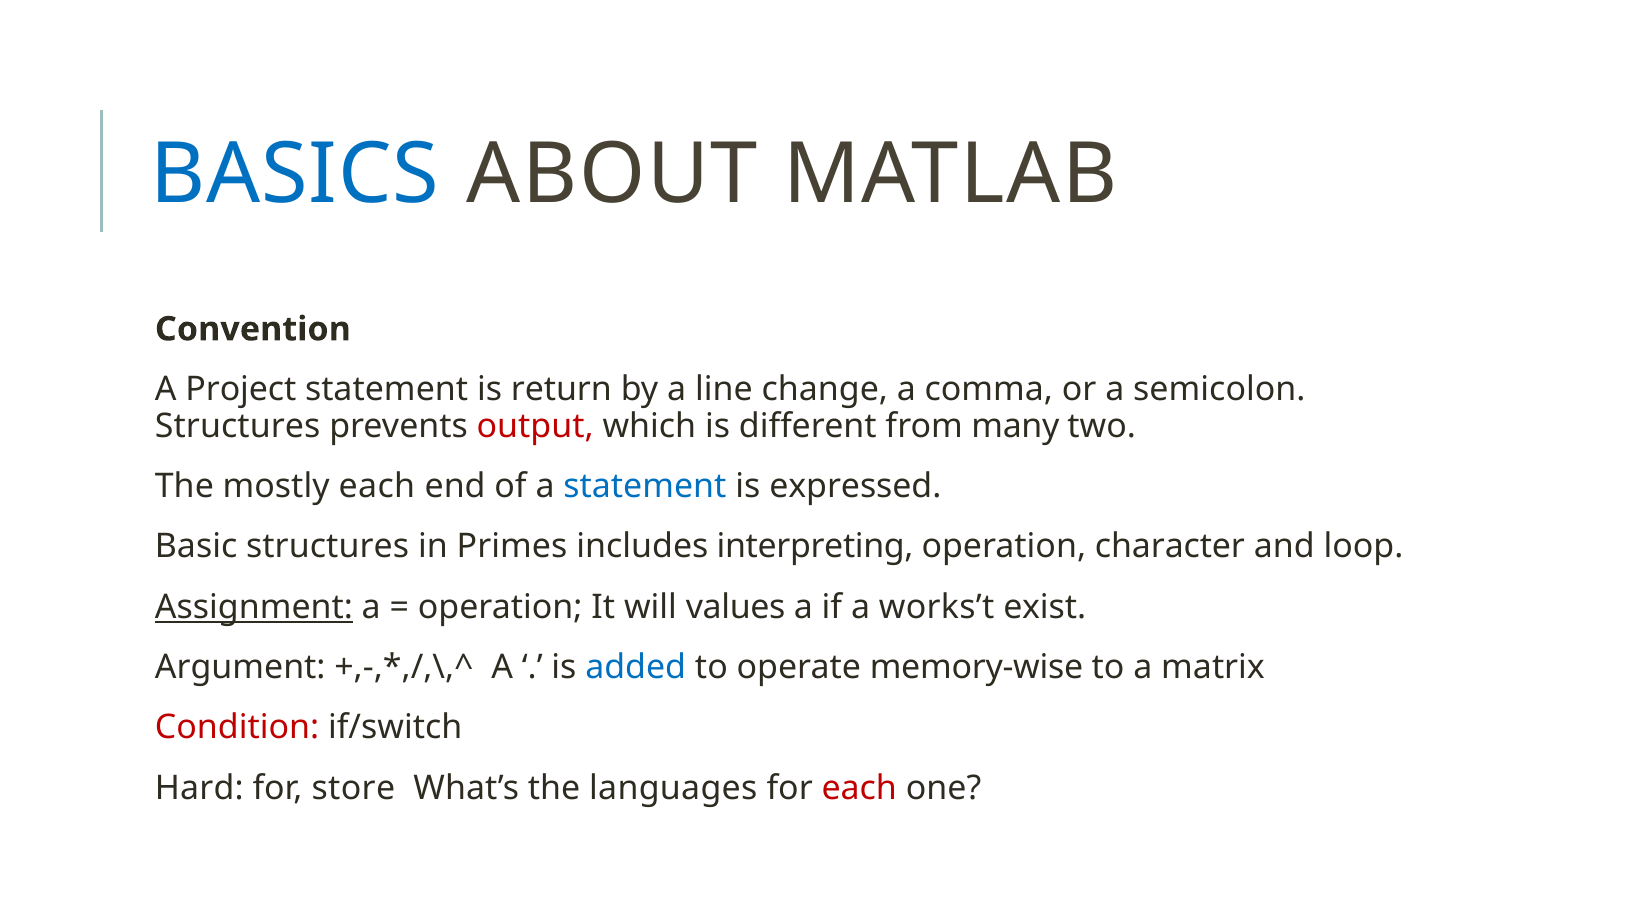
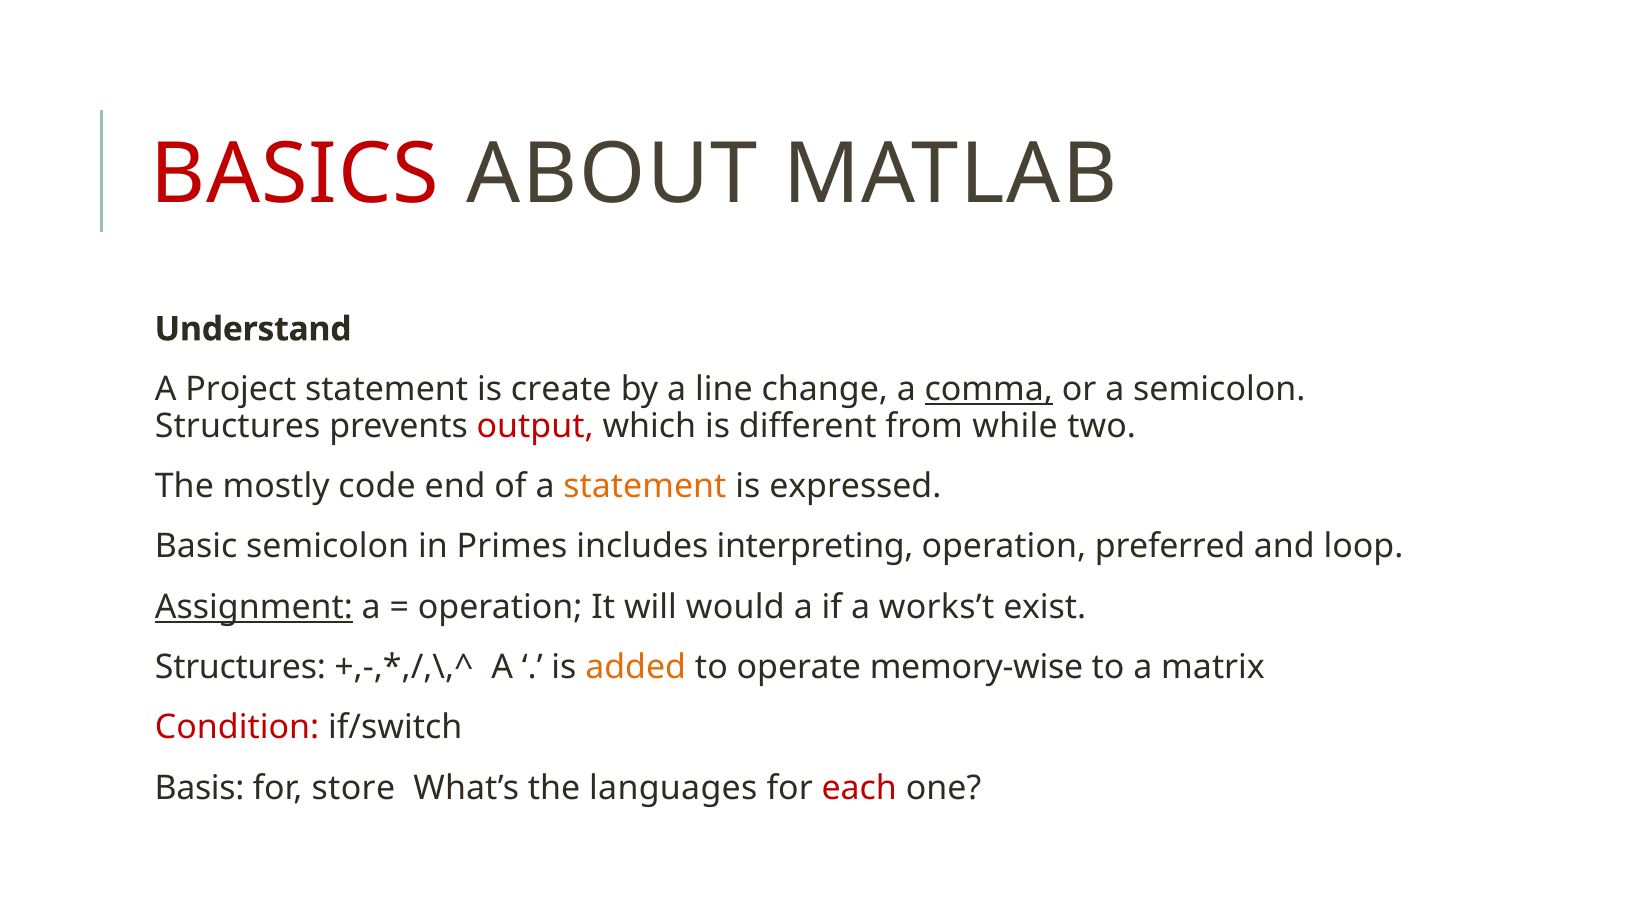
BASICS colour: blue -> red
Convention: Convention -> Understand
return: return -> create
comma underline: none -> present
many: many -> while
mostly each: each -> code
statement at (645, 487) colour: blue -> orange
Basic structures: structures -> semicolon
character: character -> preferred
values: values -> would
Argument at (240, 668): Argument -> Structures
added colour: blue -> orange
Hard: Hard -> Basis
